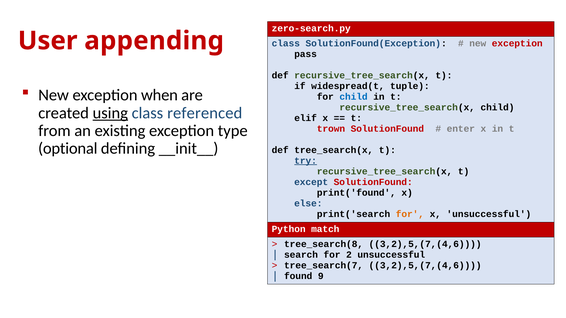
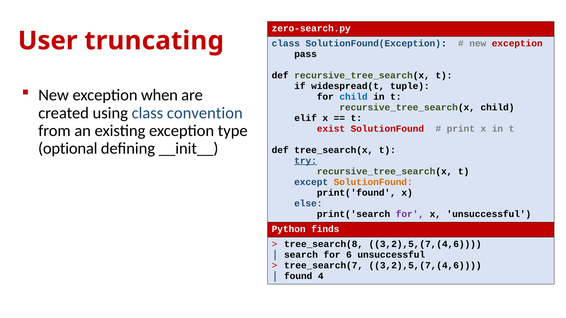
appending: appending -> truncating
using underline: present -> none
referenced: referenced -> convention
trown: trown -> exist
enter: enter -> print
SolutionFound at (373, 182) colour: red -> orange
for at (410, 214) colour: orange -> purple
match: match -> finds
2: 2 -> 6
9: 9 -> 4
